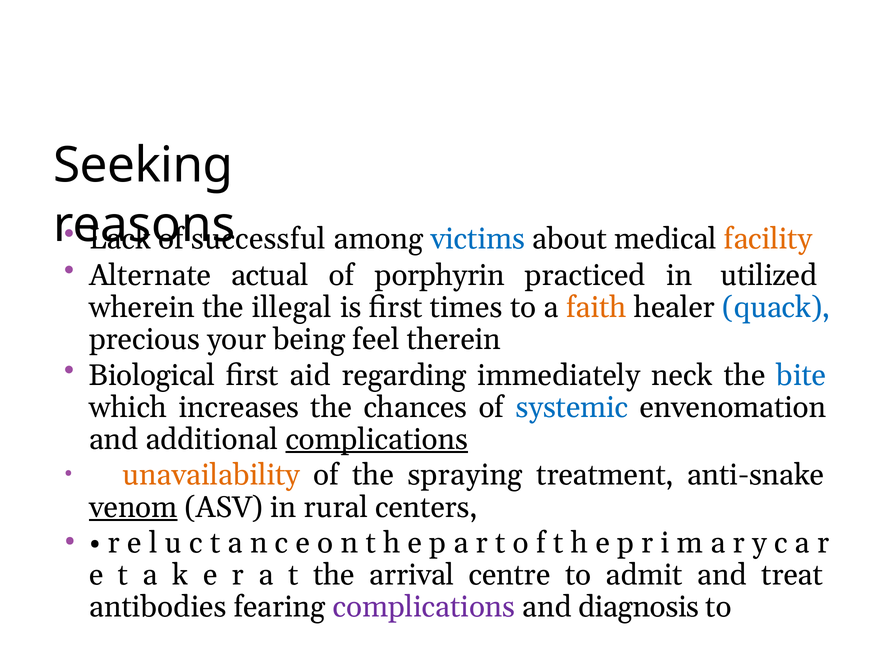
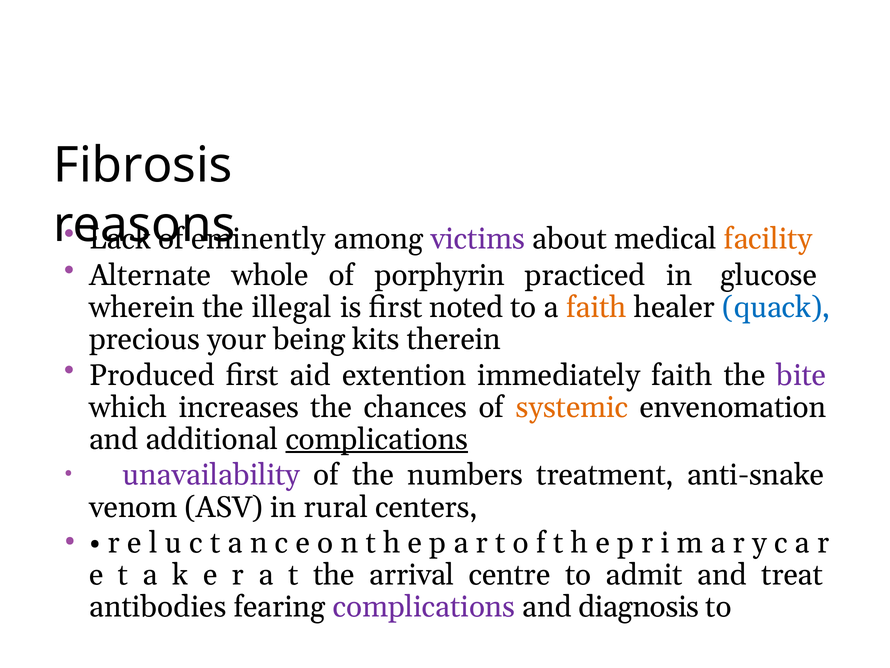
Seeking: Seeking -> Fibrosis
successful: successful -> eminently
victims colour: blue -> purple
actual: actual -> whole
utilized: utilized -> glucose
times: times -> noted
feel: feel -> kits
Biological: Biological -> Produced
regarding: regarding -> extention
immediately neck: neck -> faith
bite colour: blue -> purple
systemic colour: blue -> orange
unavailability colour: orange -> purple
spraying: spraying -> numbers
venom underline: present -> none
